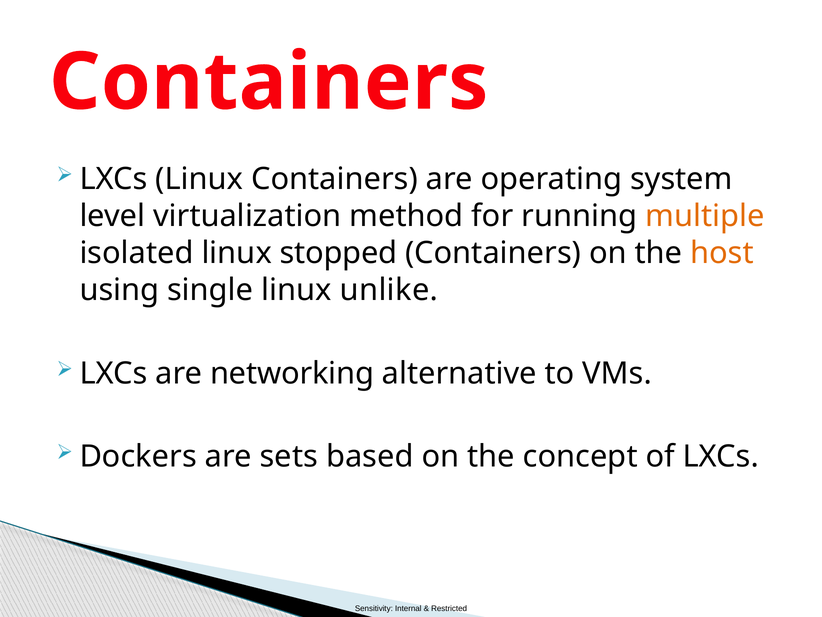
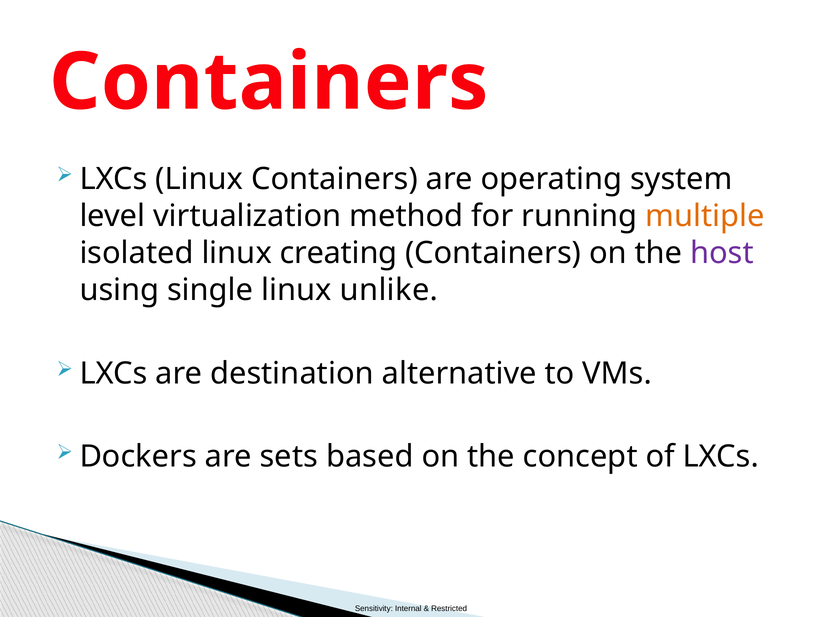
stopped: stopped -> creating
host colour: orange -> purple
networking: networking -> destination
